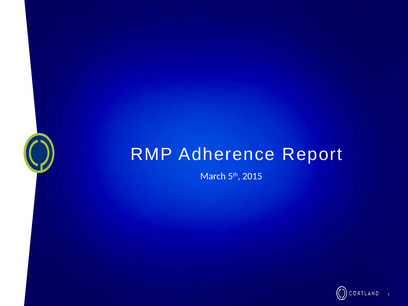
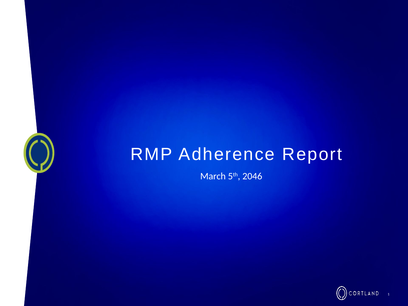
2015: 2015 -> 2046
